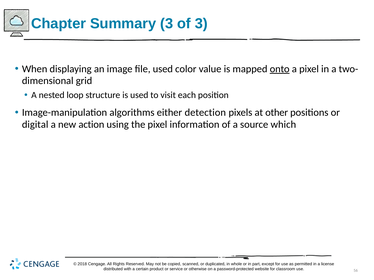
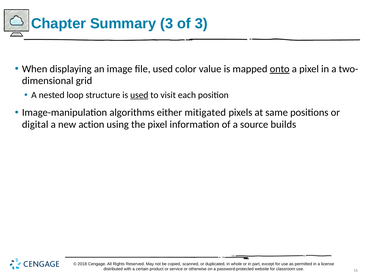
used at (139, 95) underline: none -> present
detection: detection -> mitigated
other: other -> same
which: which -> builds
